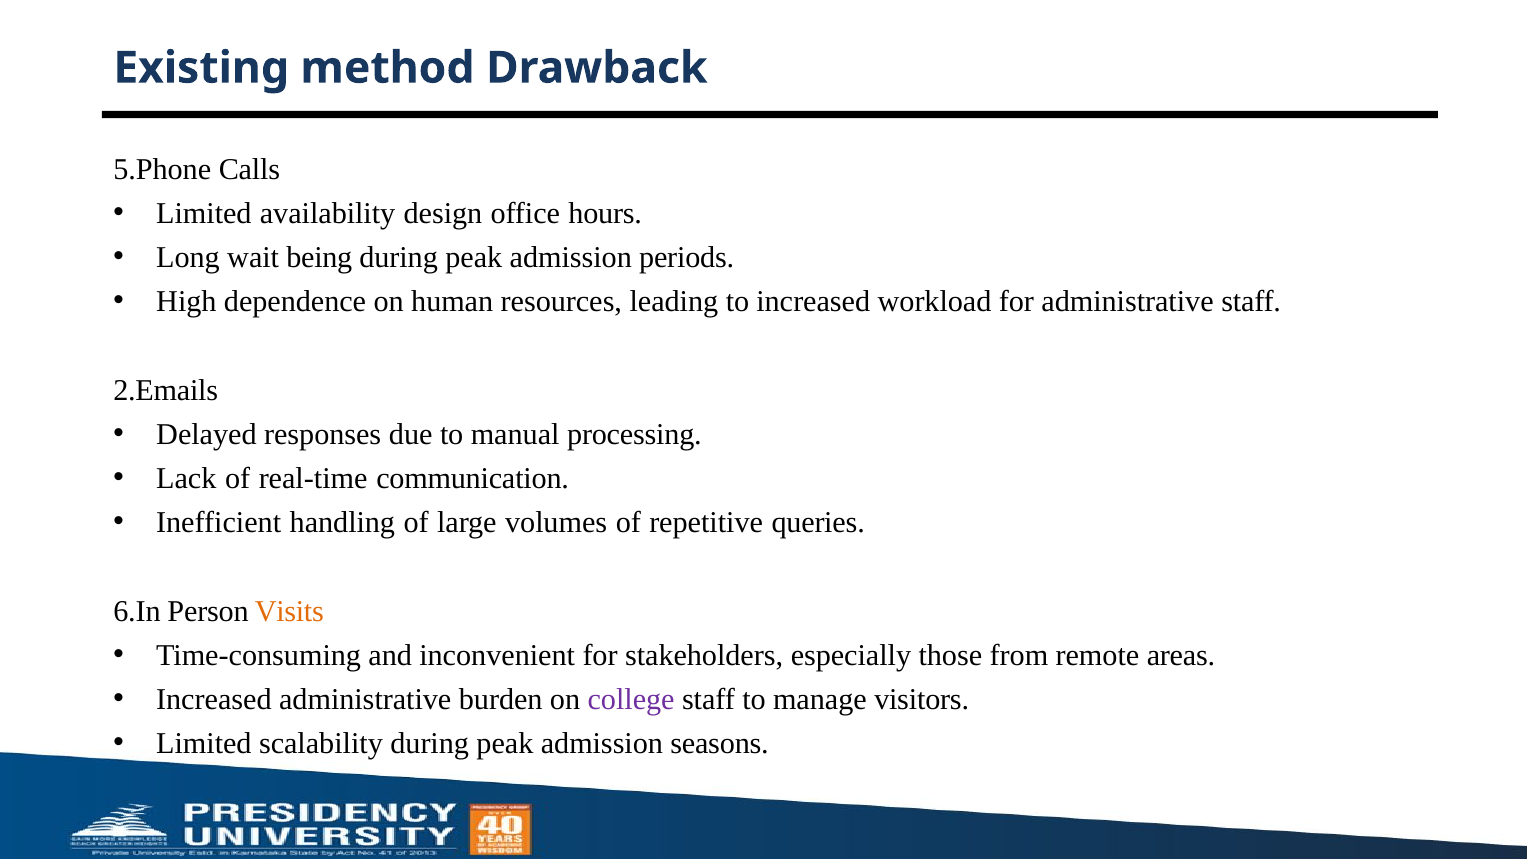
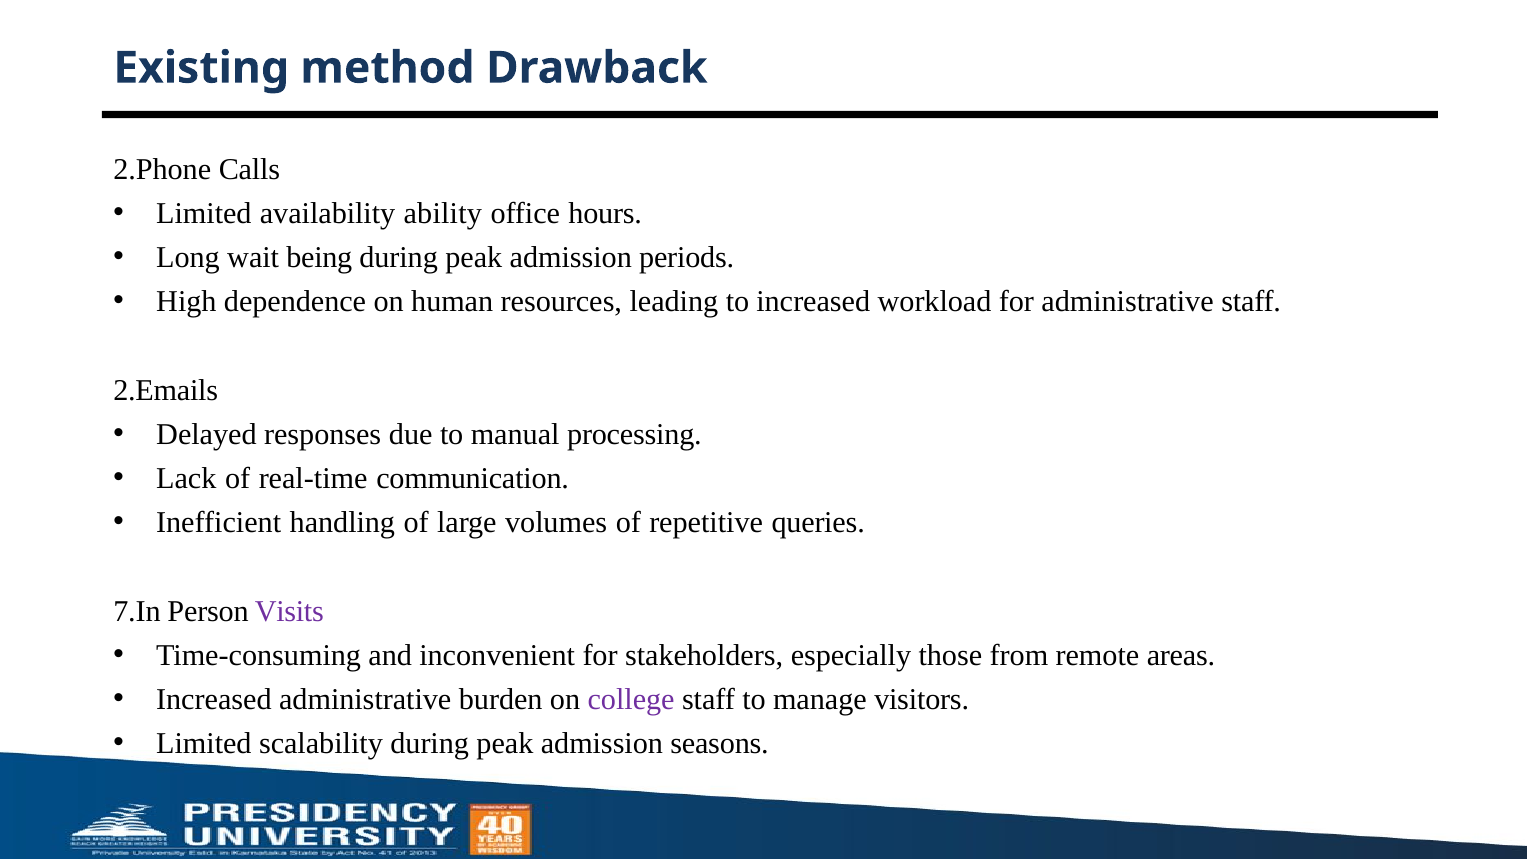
5.Phone: 5.Phone -> 2.Phone
design: design -> ability
6.In: 6.In -> 7.In
Visits colour: orange -> purple
